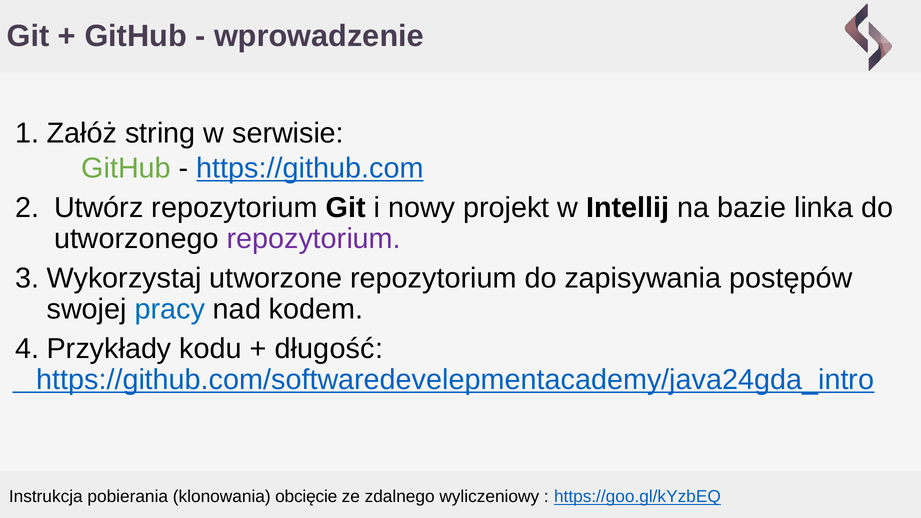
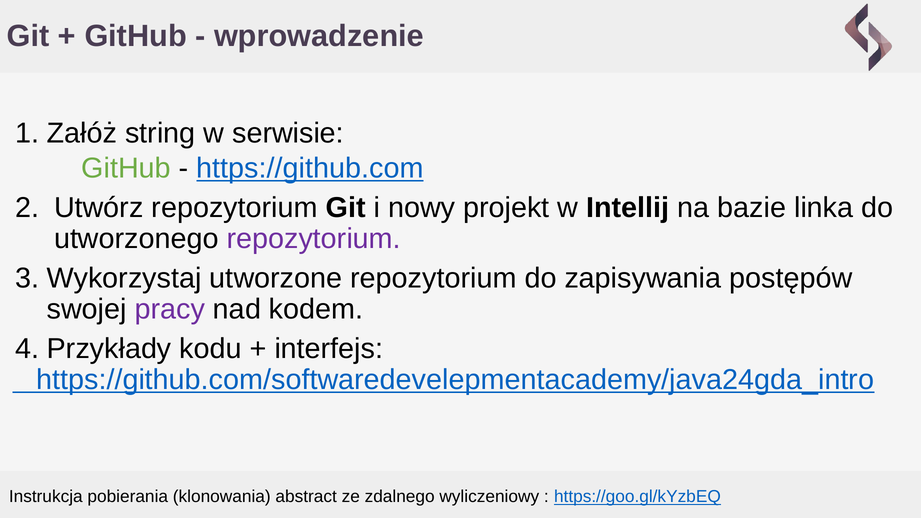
pracy colour: blue -> purple
długość: długość -> interfejs
obcięcie: obcięcie -> abstract
